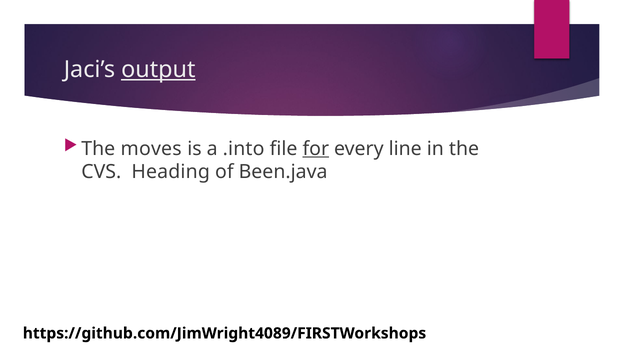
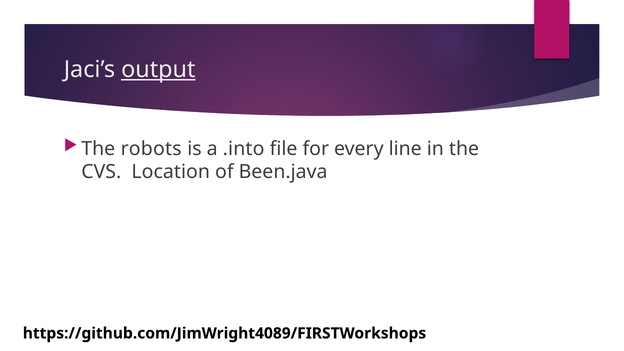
moves: moves -> robots
for underline: present -> none
Heading: Heading -> Location
